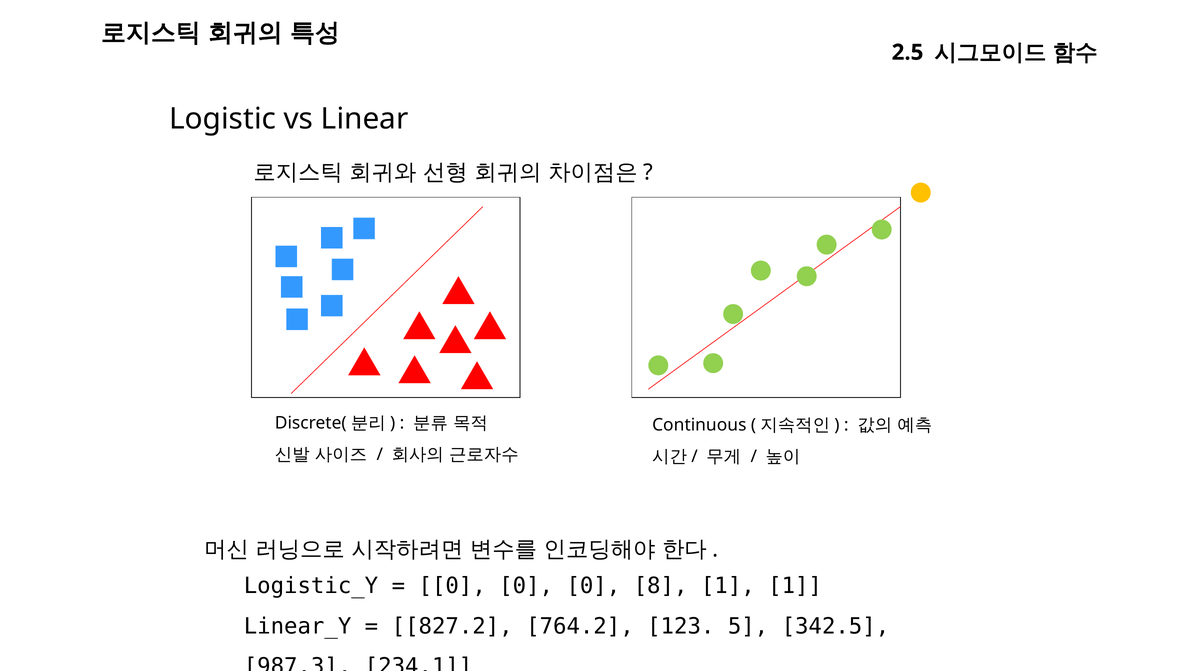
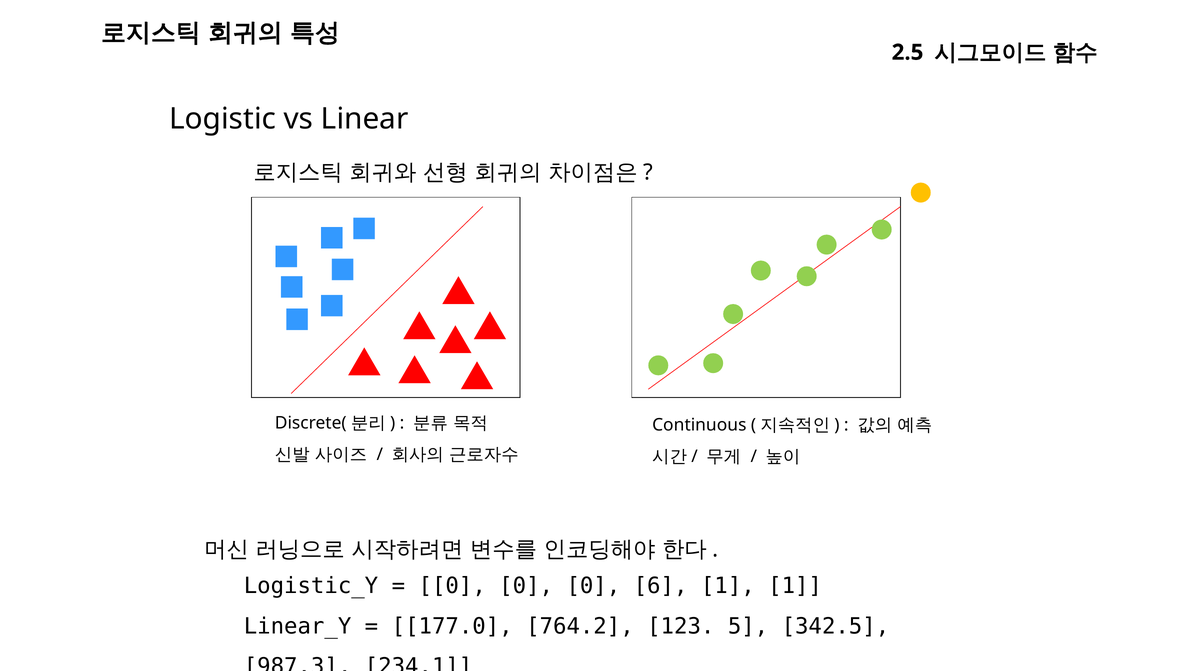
8: 8 -> 6
827.2: 827.2 -> 177.0
